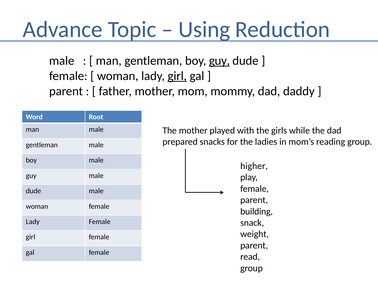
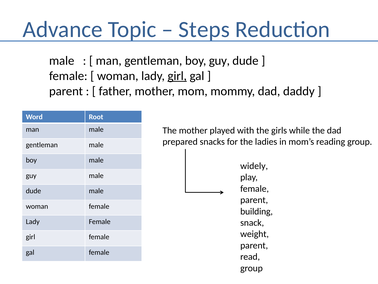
Using: Using -> Steps
guy at (219, 61) underline: present -> none
higher: higher -> widely
